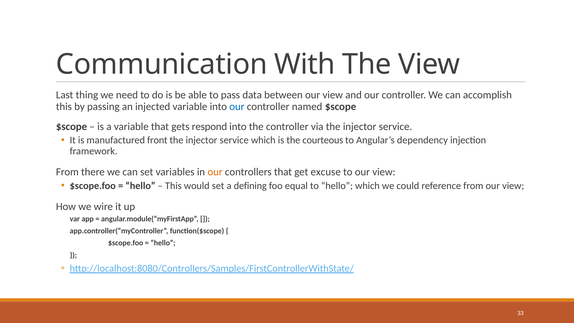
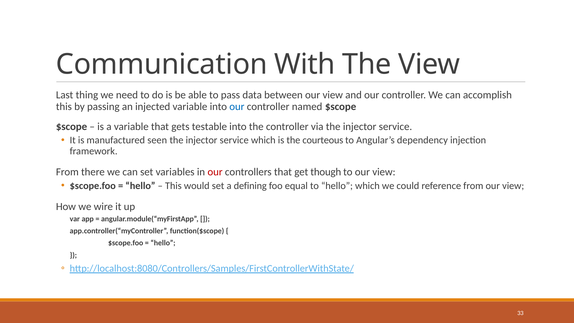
respond: respond -> testable
front: front -> seen
our at (215, 172) colour: orange -> red
excuse: excuse -> though
